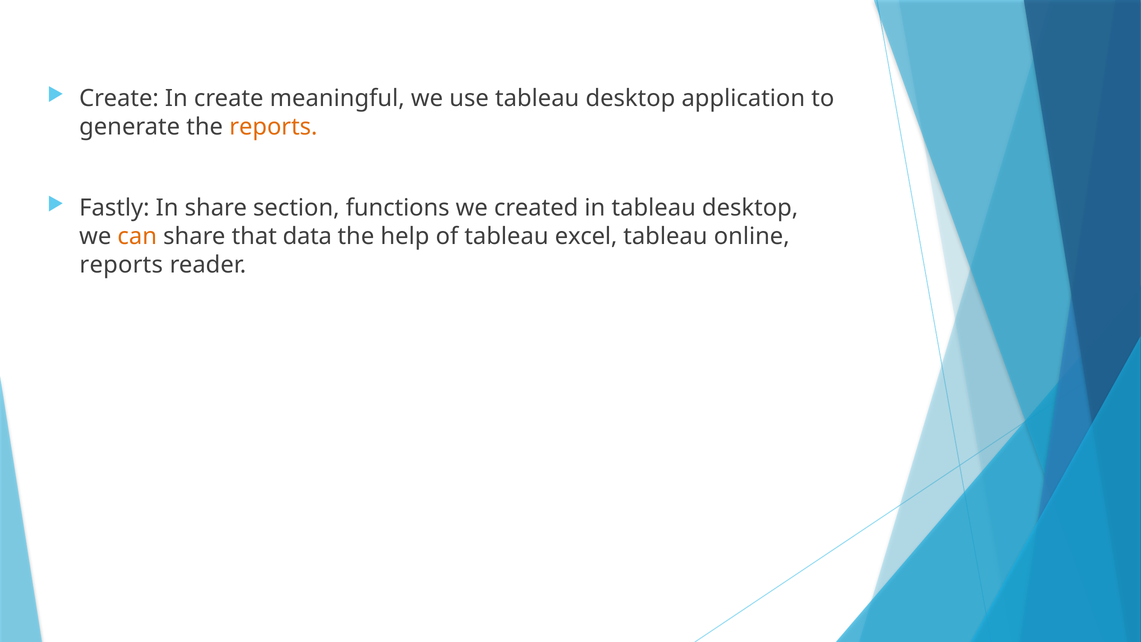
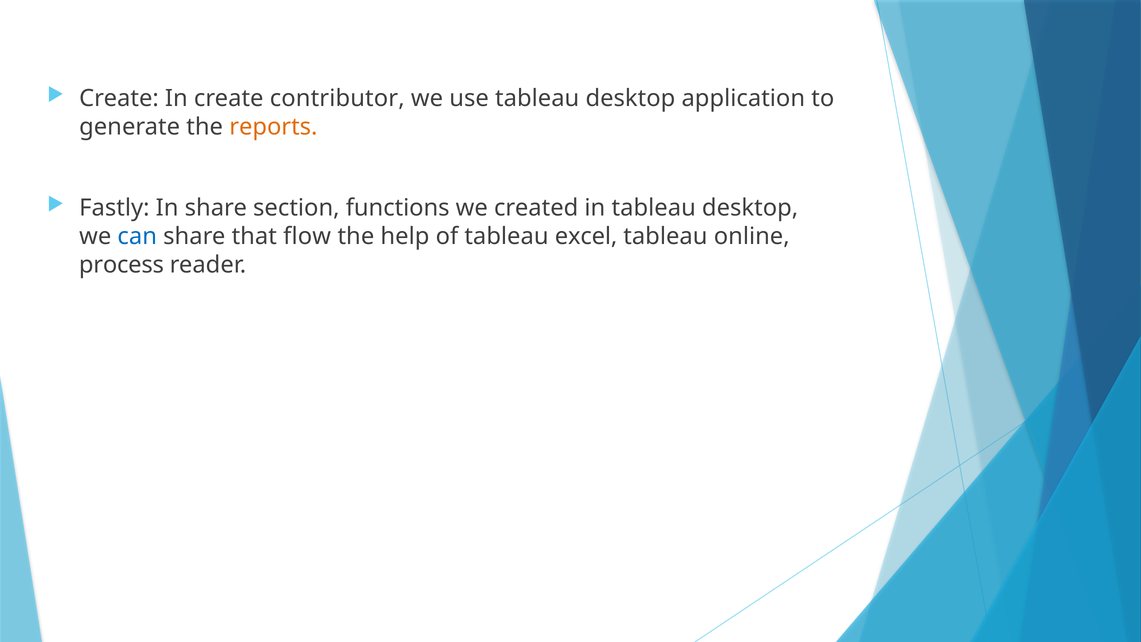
meaningful: meaningful -> contributor
can colour: orange -> blue
data: data -> flow
reports at (121, 265): reports -> process
